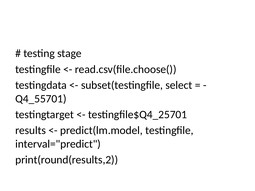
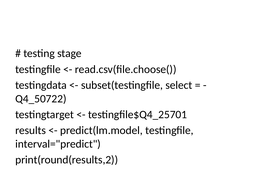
Q4_55701: Q4_55701 -> Q4_50722
